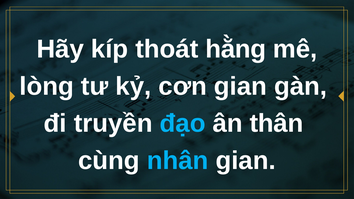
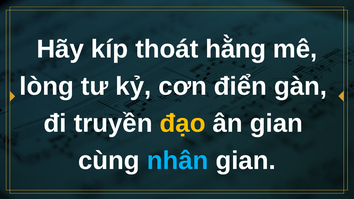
cơn gian: gian -> điển
đạo colour: light blue -> yellow
ân thân: thân -> gian
